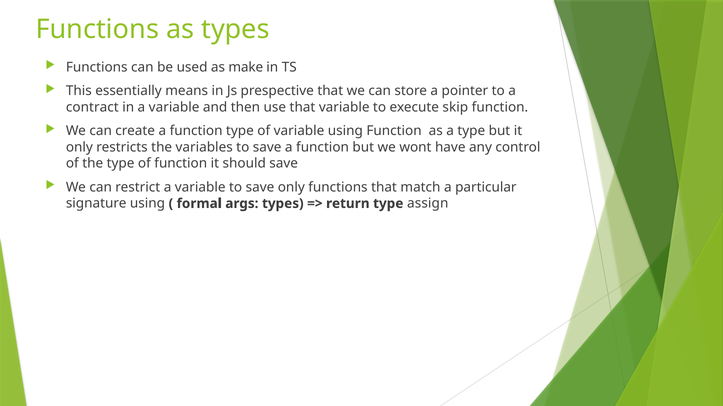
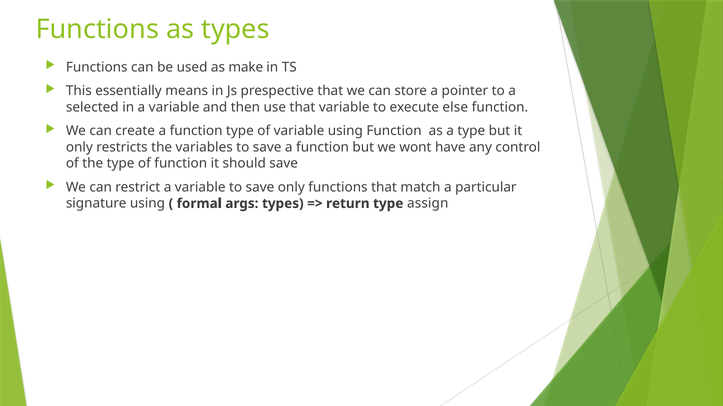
contract: contract -> selected
skip: skip -> else
